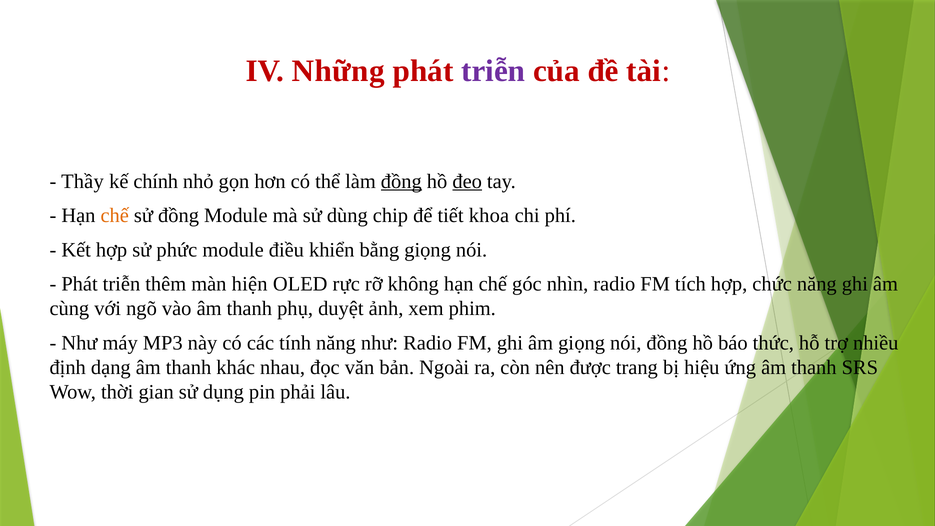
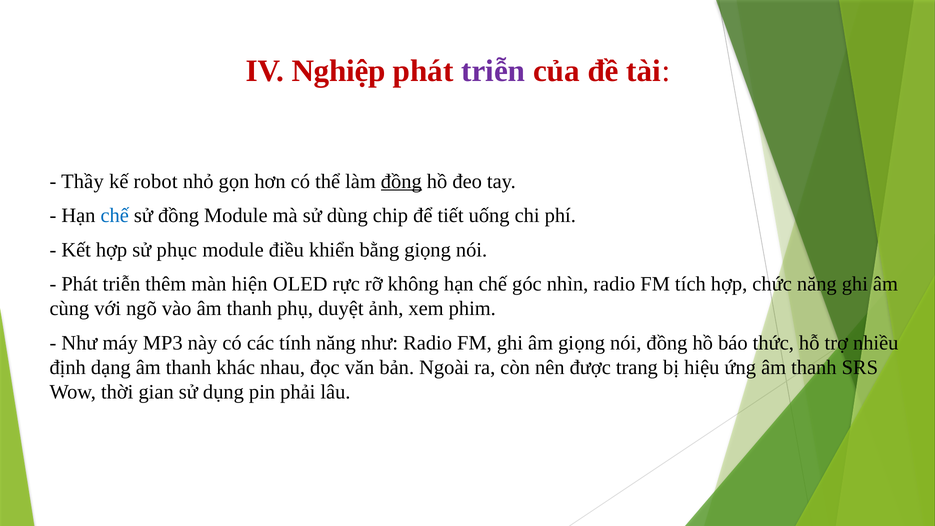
Những: Những -> Nghiệp
chính: chính -> robot
đeo underline: present -> none
chế at (115, 216) colour: orange -> blue
khoa: khoa -> uống
phức: phức -> phục
